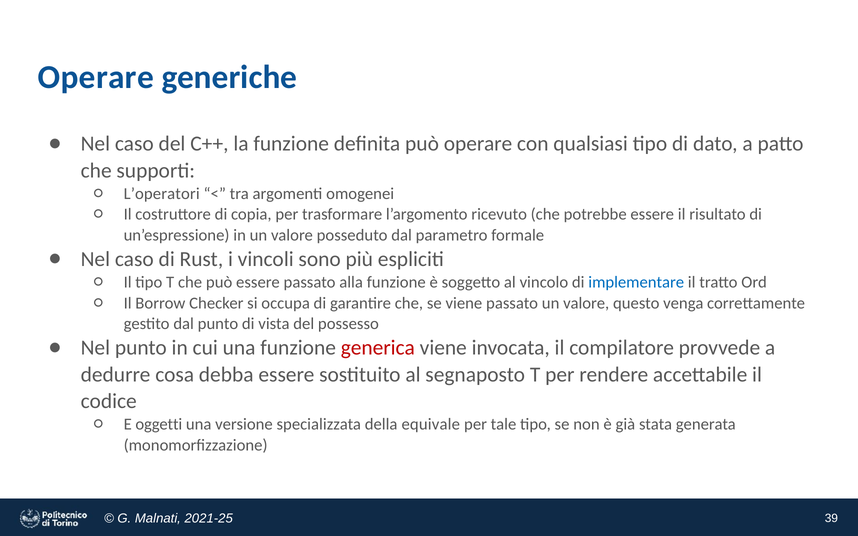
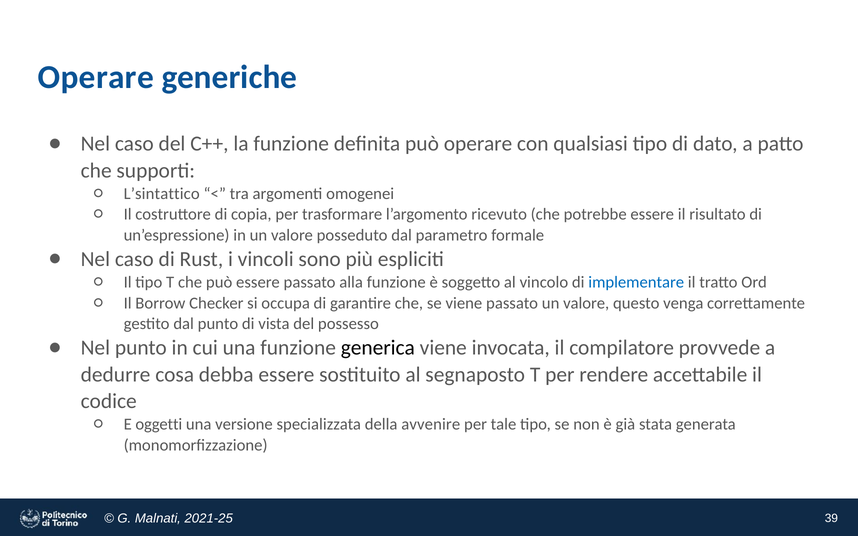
L’operatori: L’operatori -> L’sintattico
generica colour: red -> black
equivale: equivale -> avvenire
